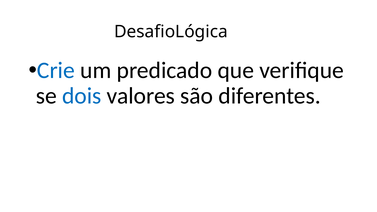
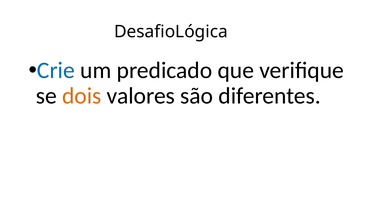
dois colour: blue -> orange
